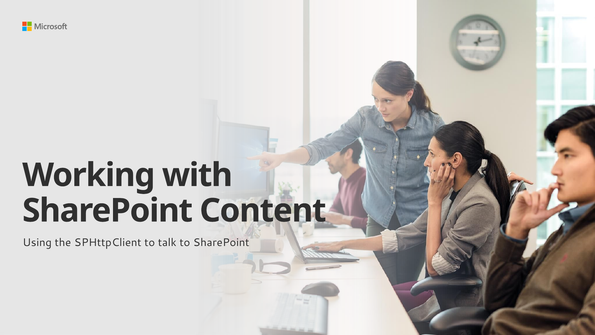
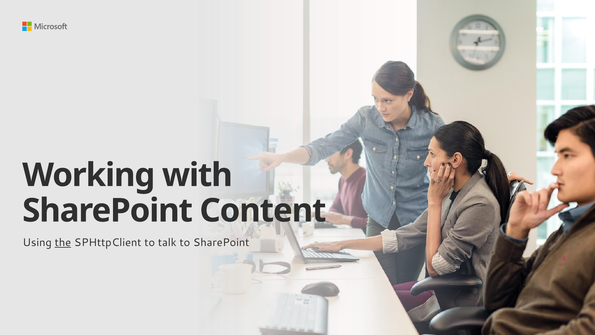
the underline: none -> present
